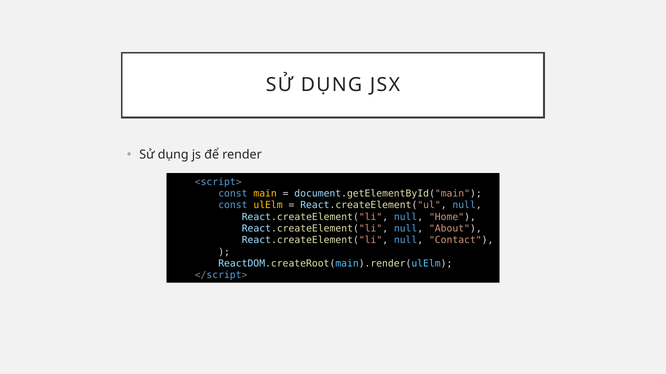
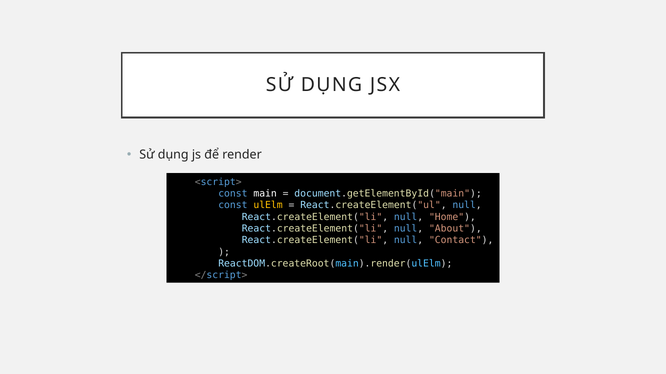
main colour: yellow -> white
